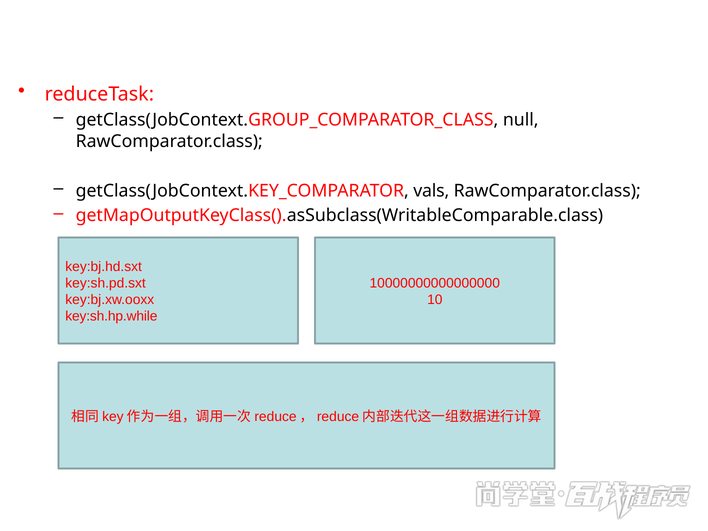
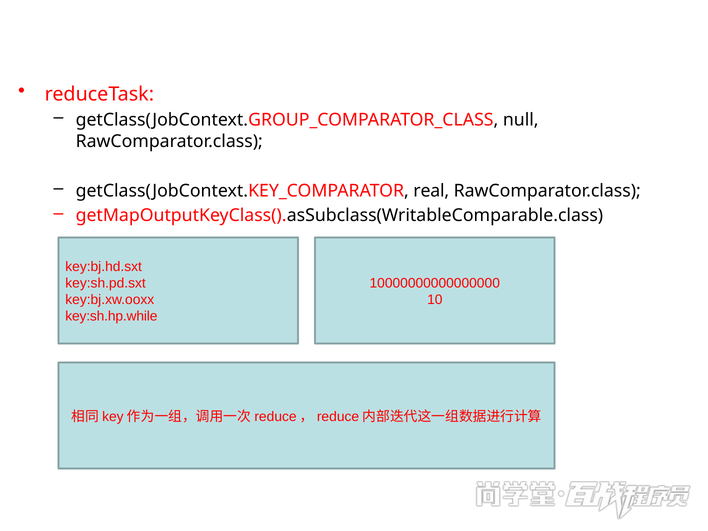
vals: vals -> real
